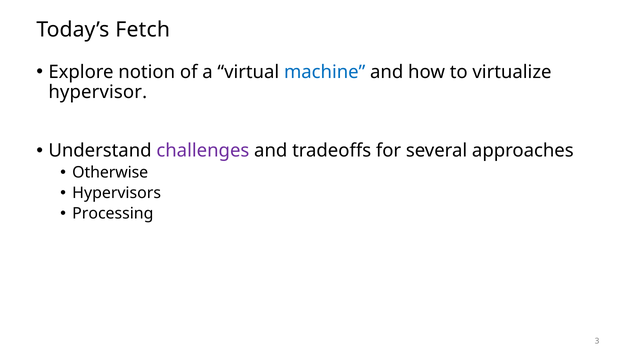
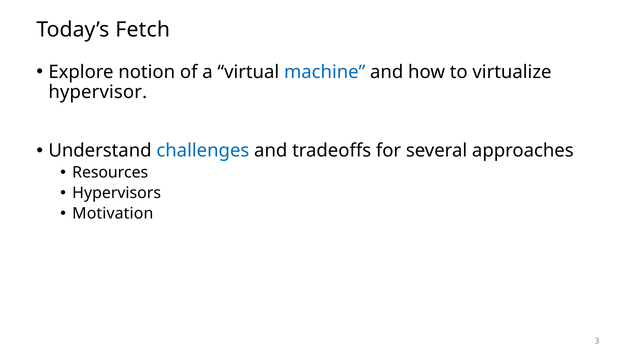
challenges colour: purple -> blue
Otherwise: Otherwise -> Resources
Processing: Processing -> Motivation
